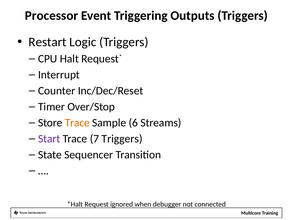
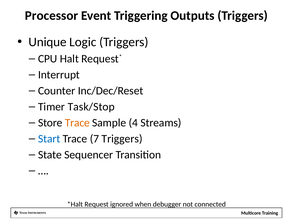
Restart: Restart -> Unique
Over/Stop: Over/Stop -> Task/Stop
6: 6 -> 4
Start colour: purple -> blue
